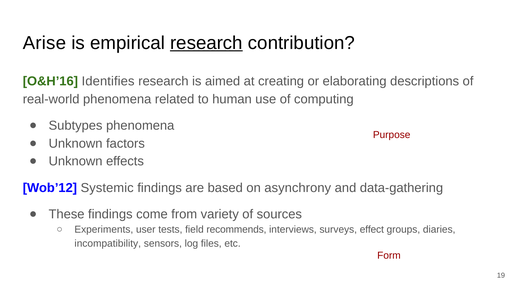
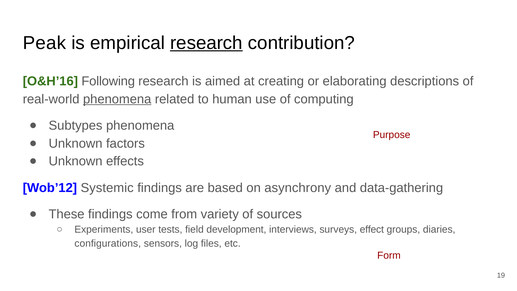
Arise: Arise -> Peak
Identifies: Identifies -> Following
phenomena at (117, 99) underline: none -> present
recommends: recommends -> development
incompatibility: incompatibility -> configurations
